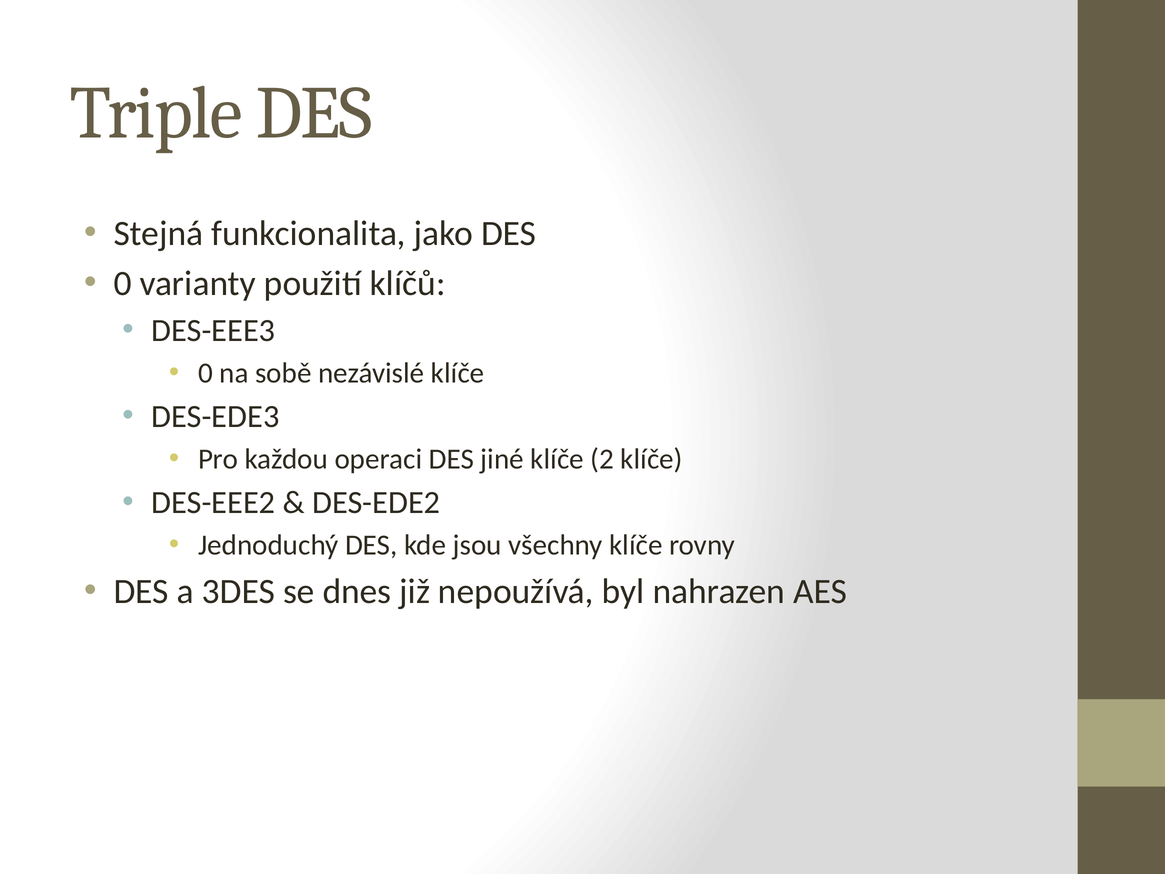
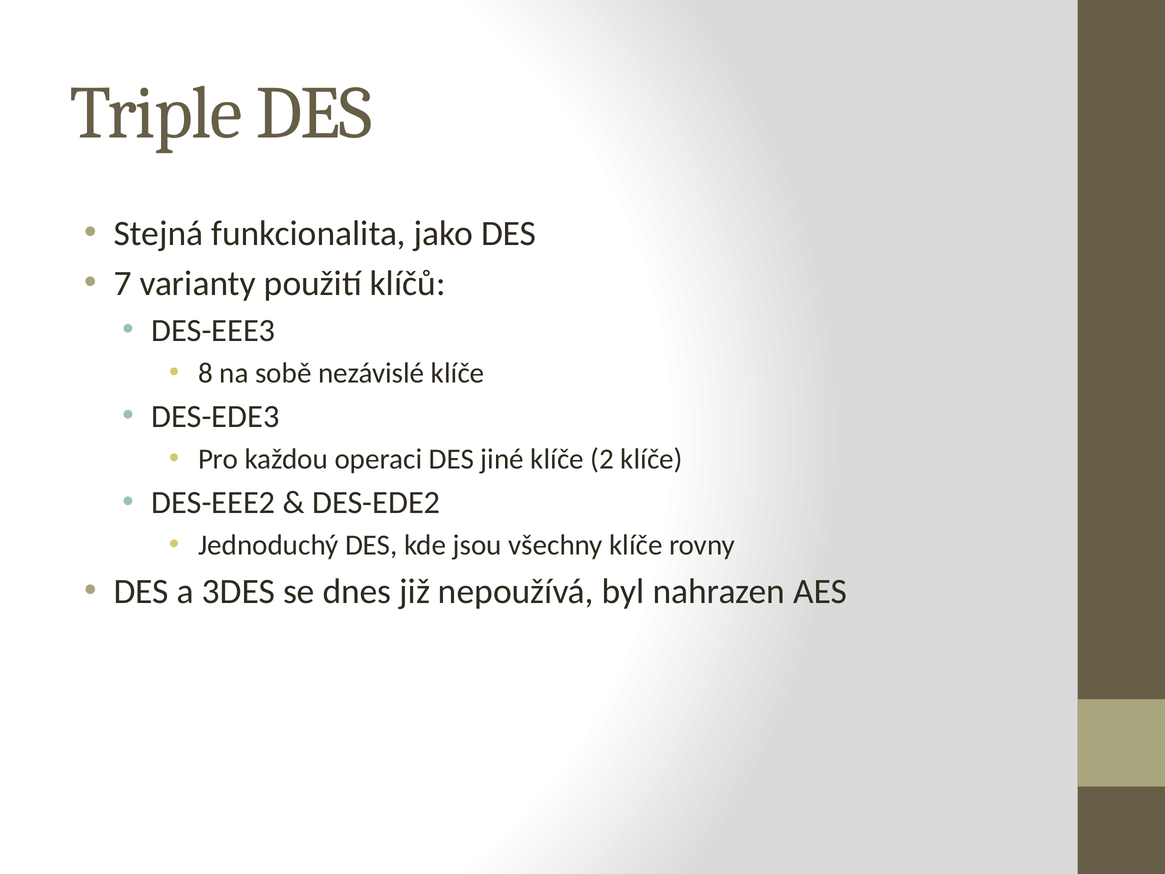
0 at (123, 283): 0 -> 7
0 at (205, 373): 0 -> 8
